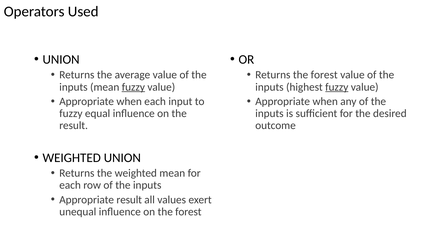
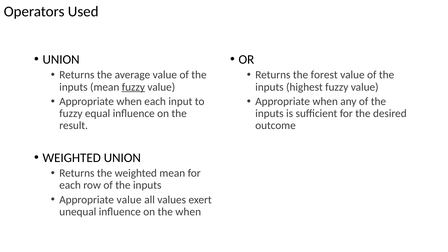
fuzzy at (337, 87) underline: present -> none
Appropriate result: result -> value
on the forest: forest -> when
